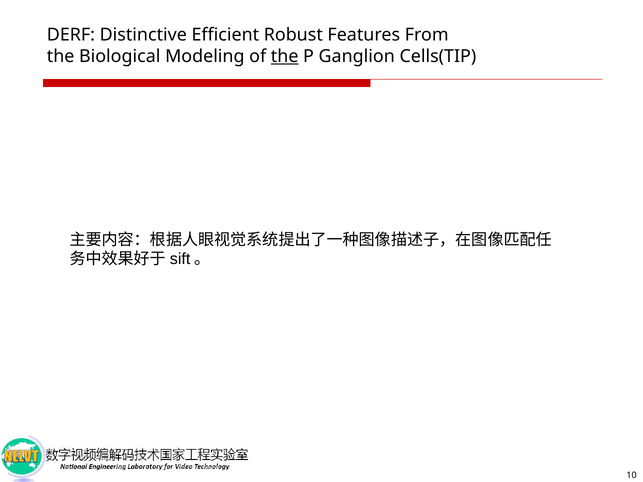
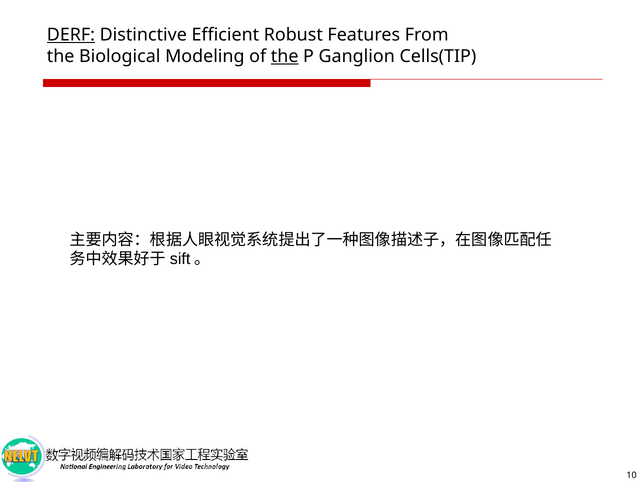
DERF underline: none -> present
